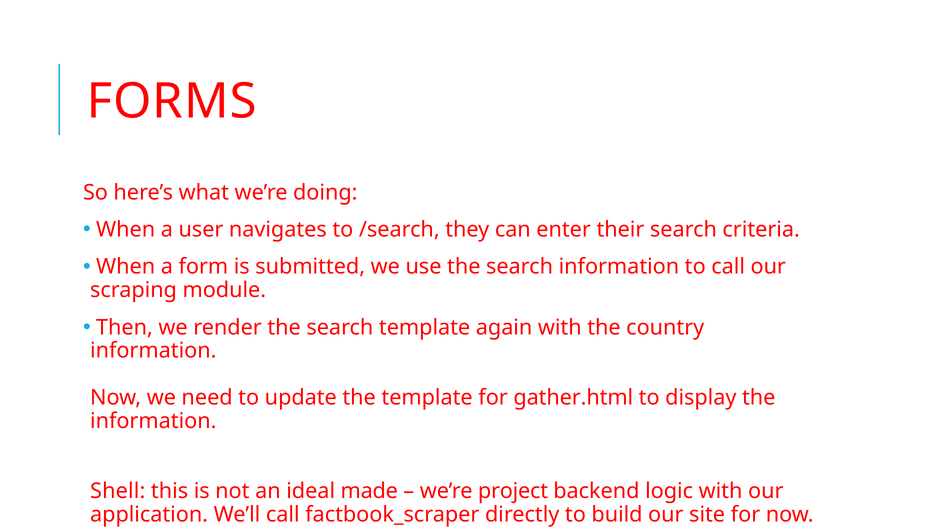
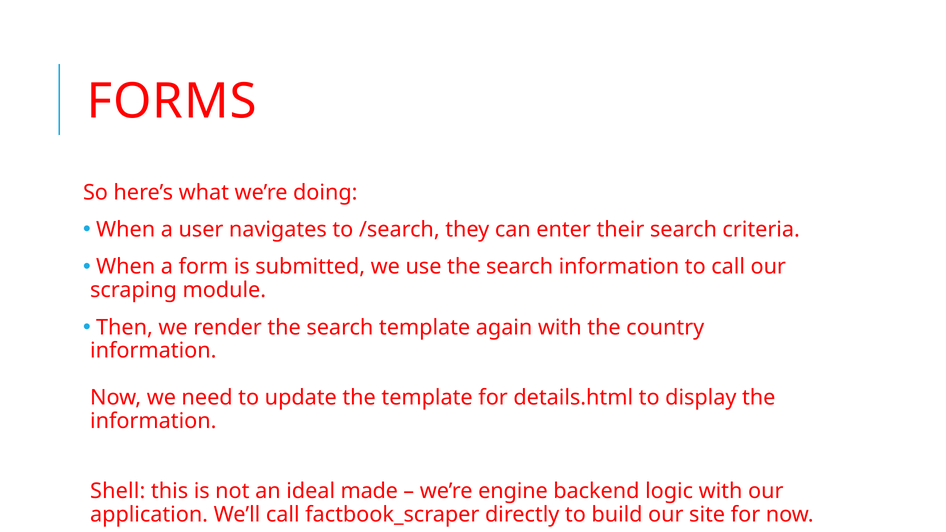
gather.html: gather.html -> details.html
project: project -> engine
